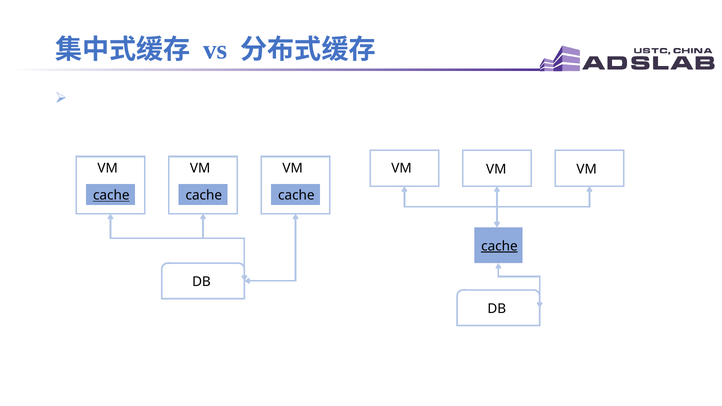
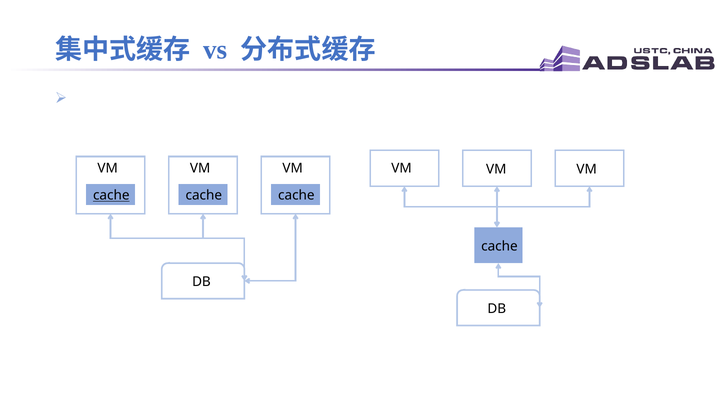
cache at (499, 246) underline: present -> none
